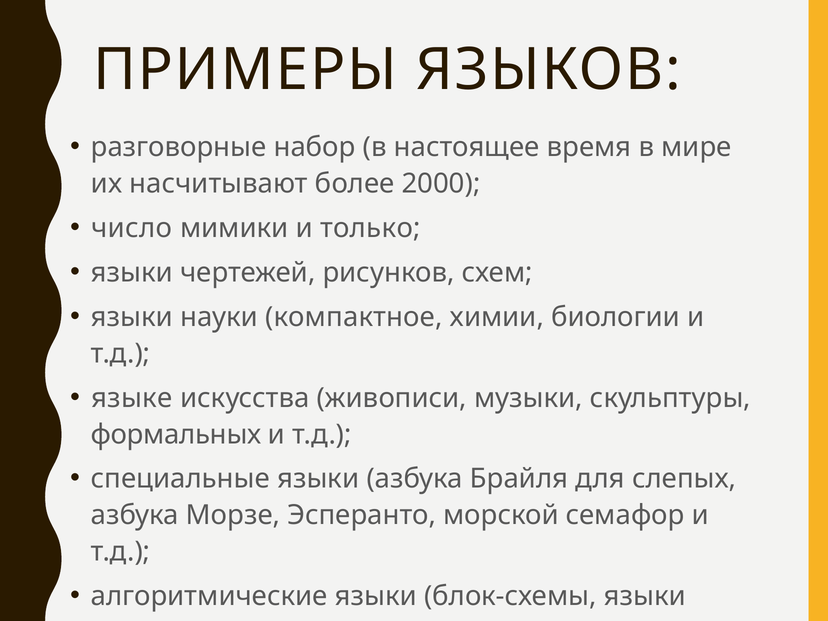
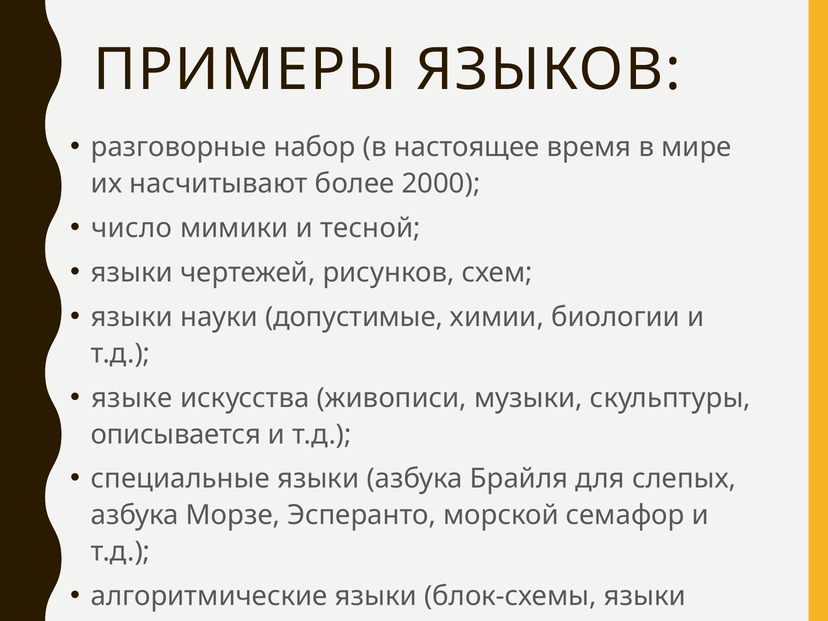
только: только -> тесной
компактное: компактное -> допустимые
формальных: формальных -> описывается
